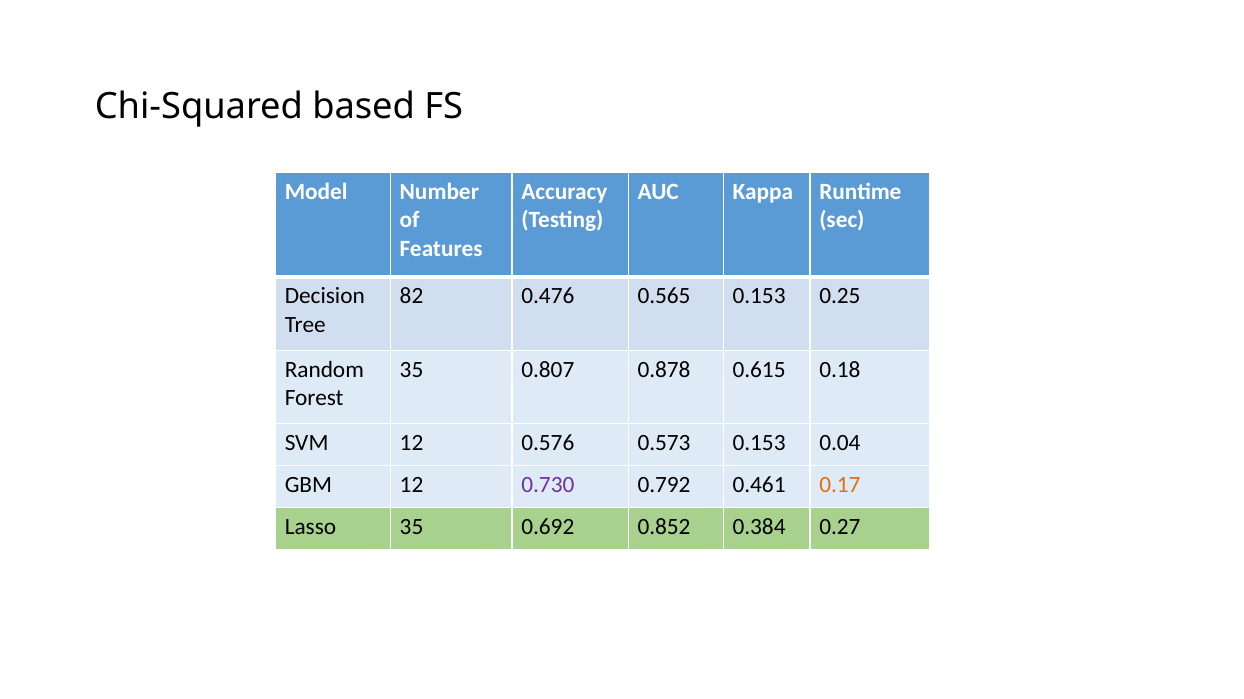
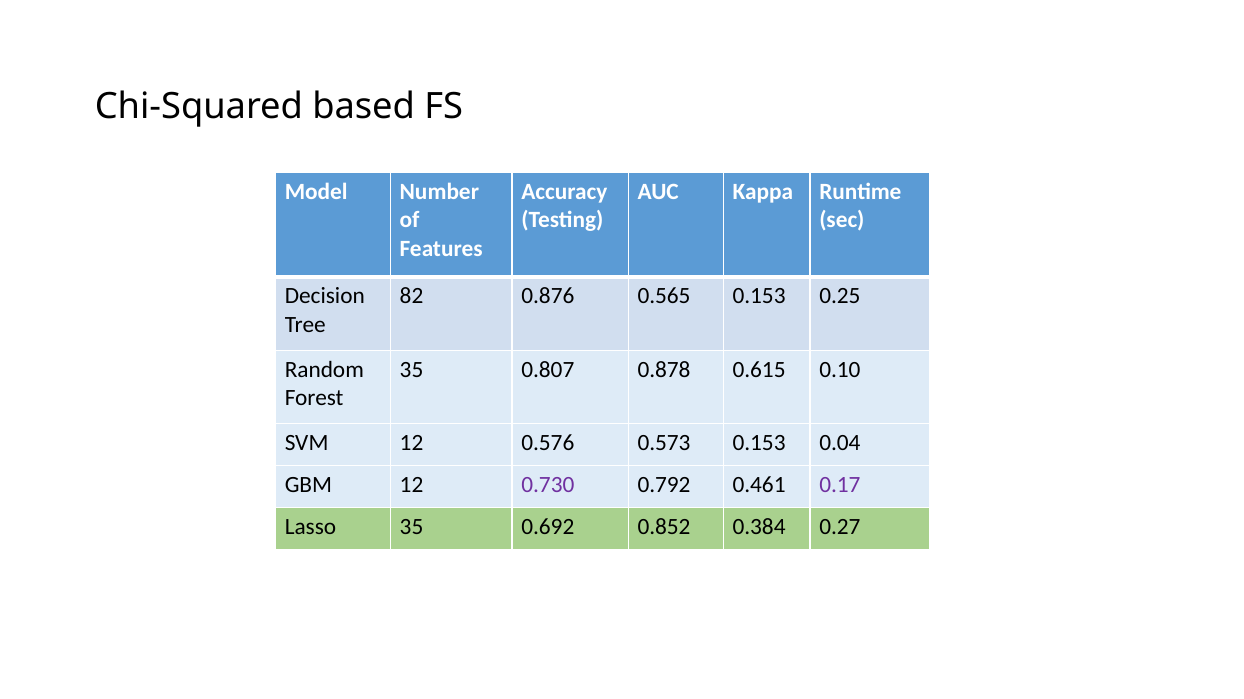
0.476: 0.476 -> 0.876
0.18: 0.18 -> 0.10
0.17 colour: orange -> purple
